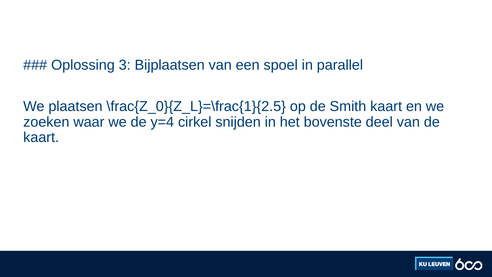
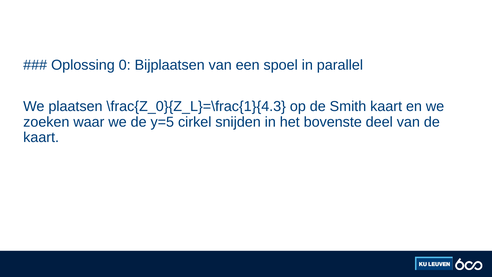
3: 3 -> 0
\frac{Z_0}{Z_L}=\frac{1}{2.5: \frac{Z_0}{Z_L}=\frac{1}{2.5 -> \frac{Z_0}{Z_L}=\frac{1}{4.3
y=4: y=4 -> y=5
